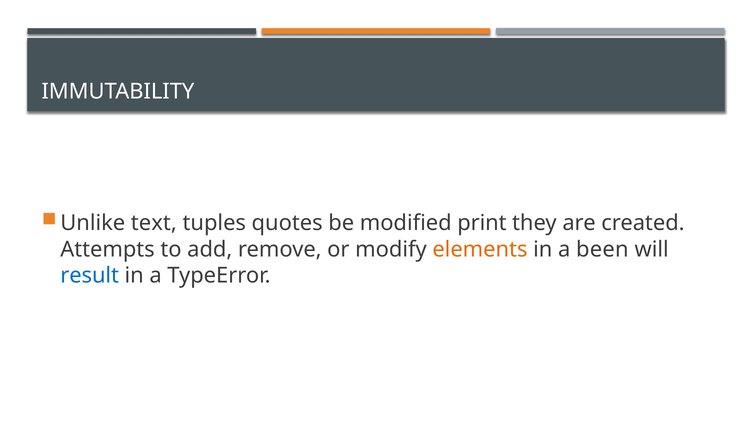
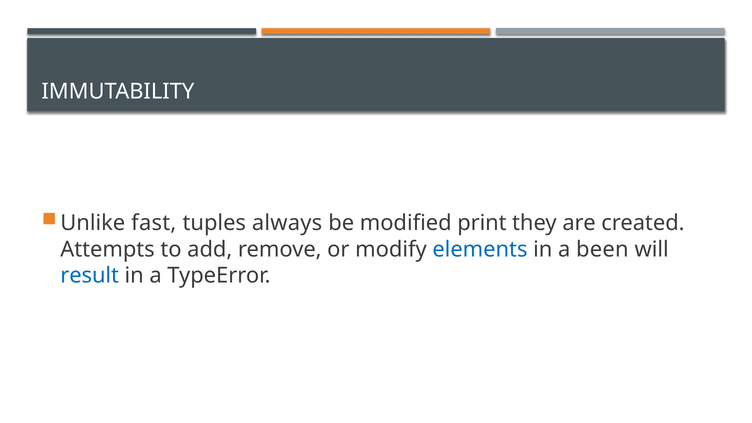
text: text -> fast
quotes: quotes -> always
elements colour: orange -> blue
